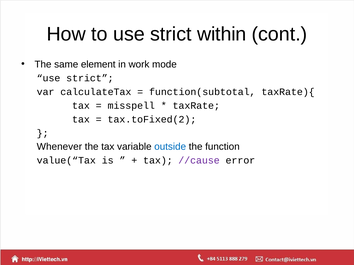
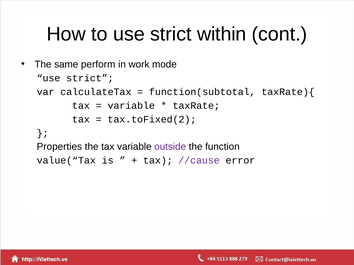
element: element -> perform
misspell at (131, 106): misspell -> variable
Whenever: Whenever -> Properties
outside colour: blue -> purple
